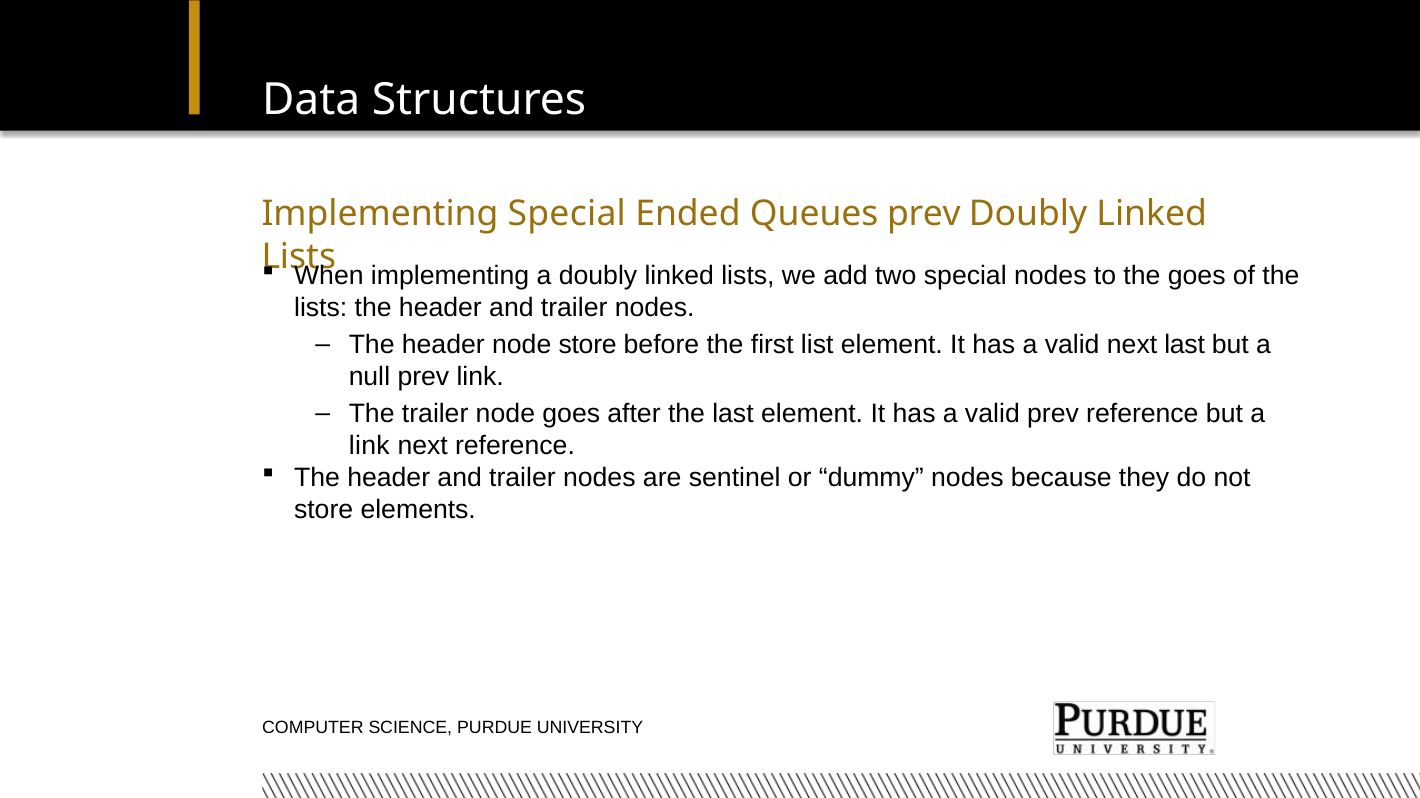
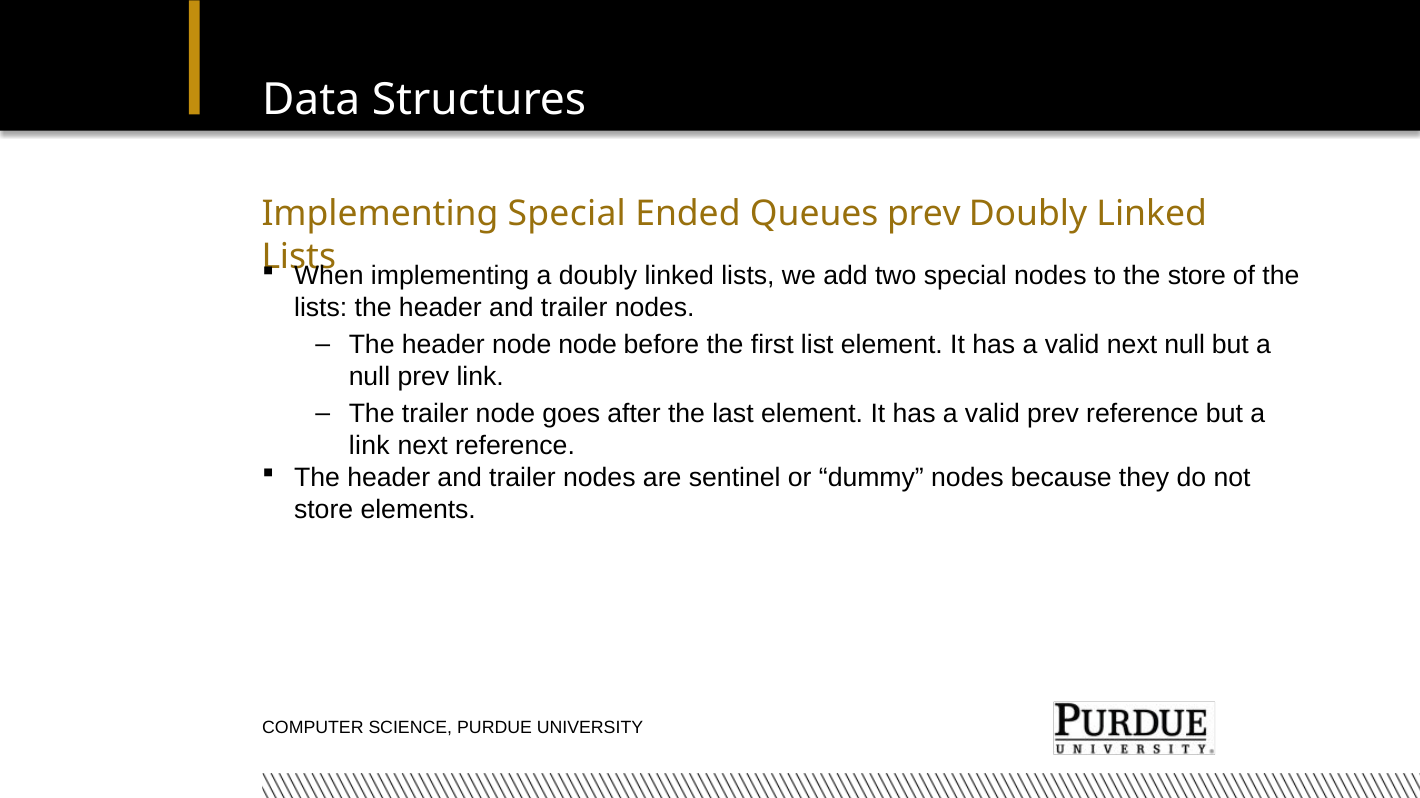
the goes: goes -> store
node store: store -> node
next last: last -> null
